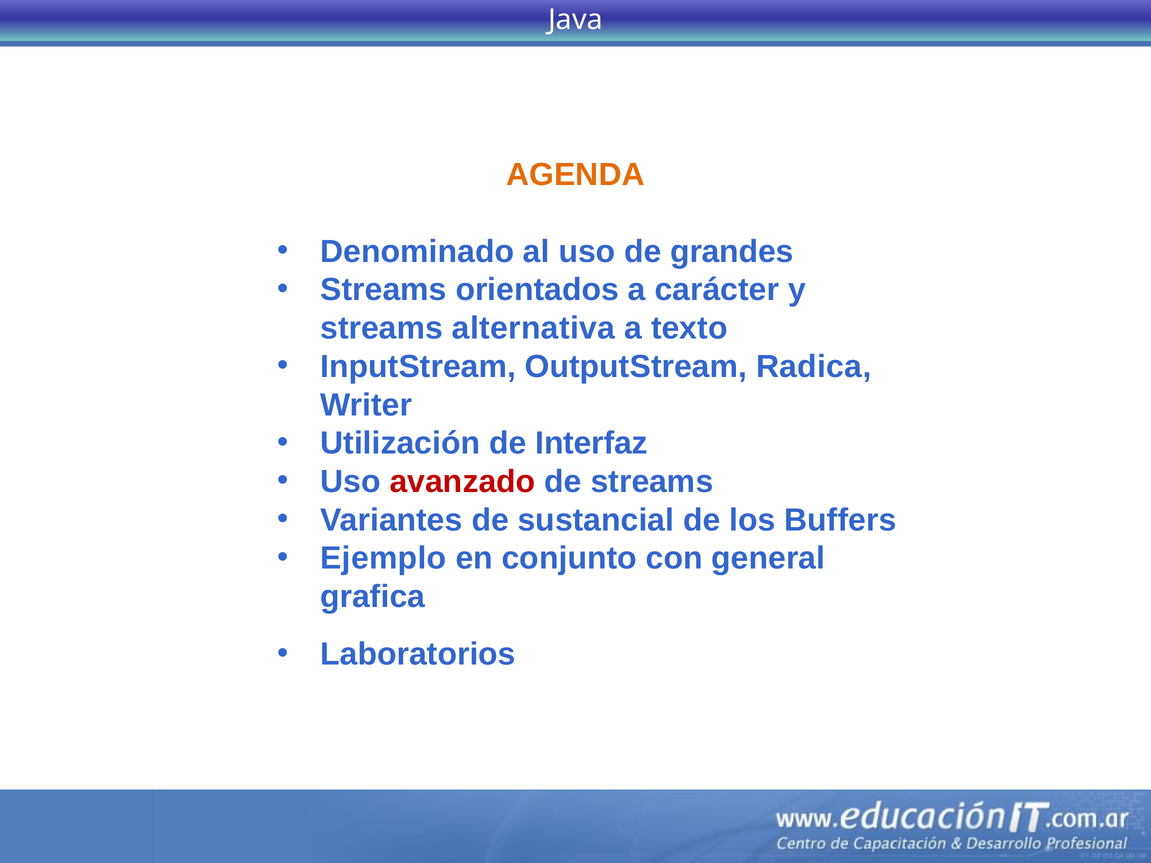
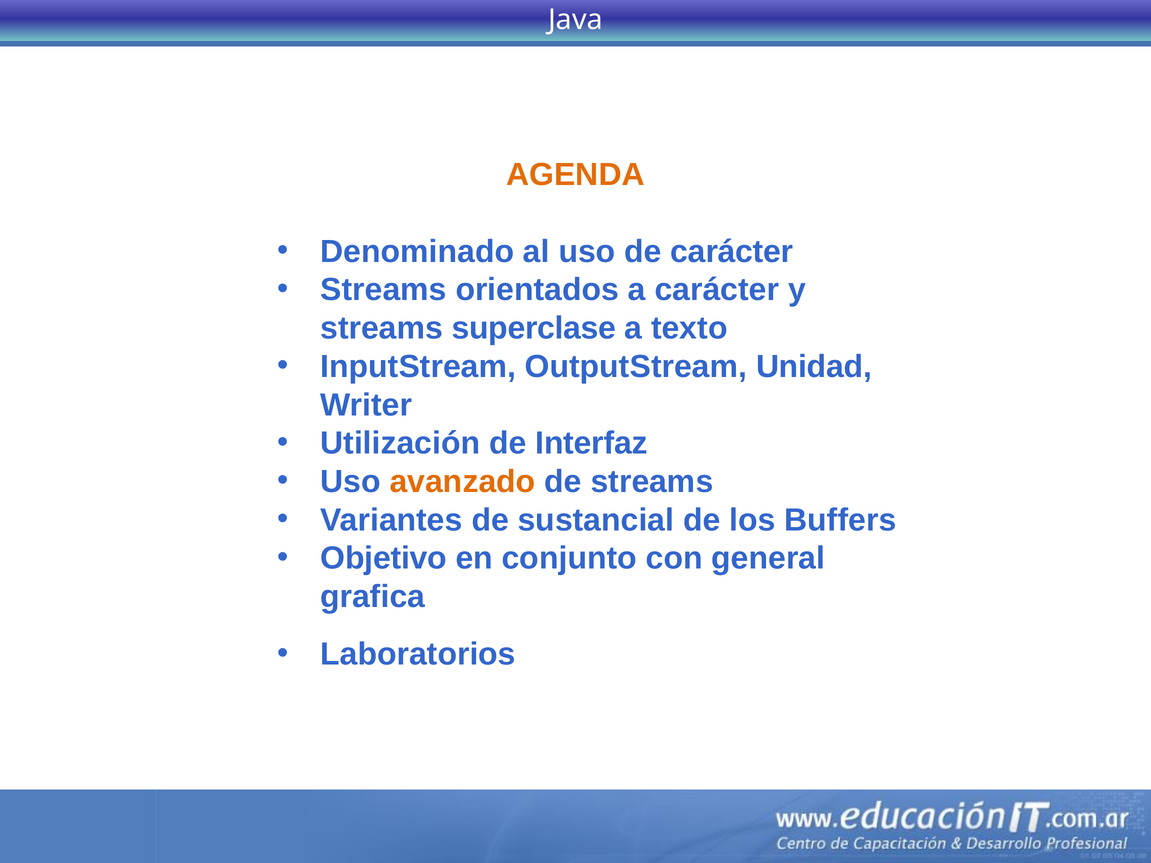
de grandes: grandes -> carácter
alternativa: alternativa -> superclase
Radica: Radica -> Unidad
avanzado colour: red -> orange
Ejemplo: Ejemplo -> Objetivo
